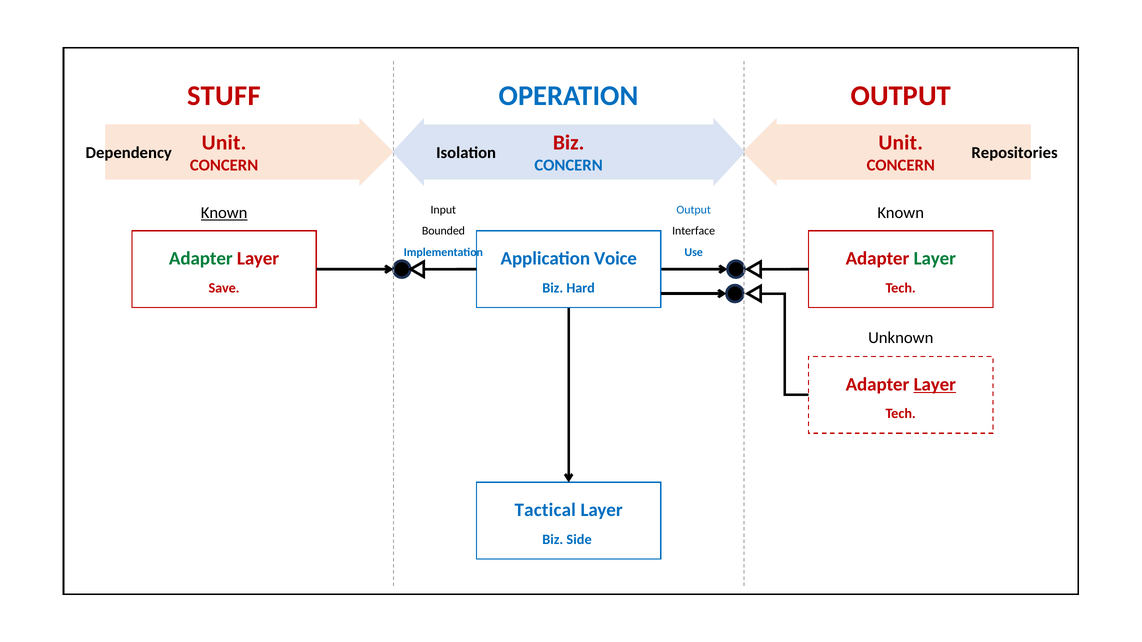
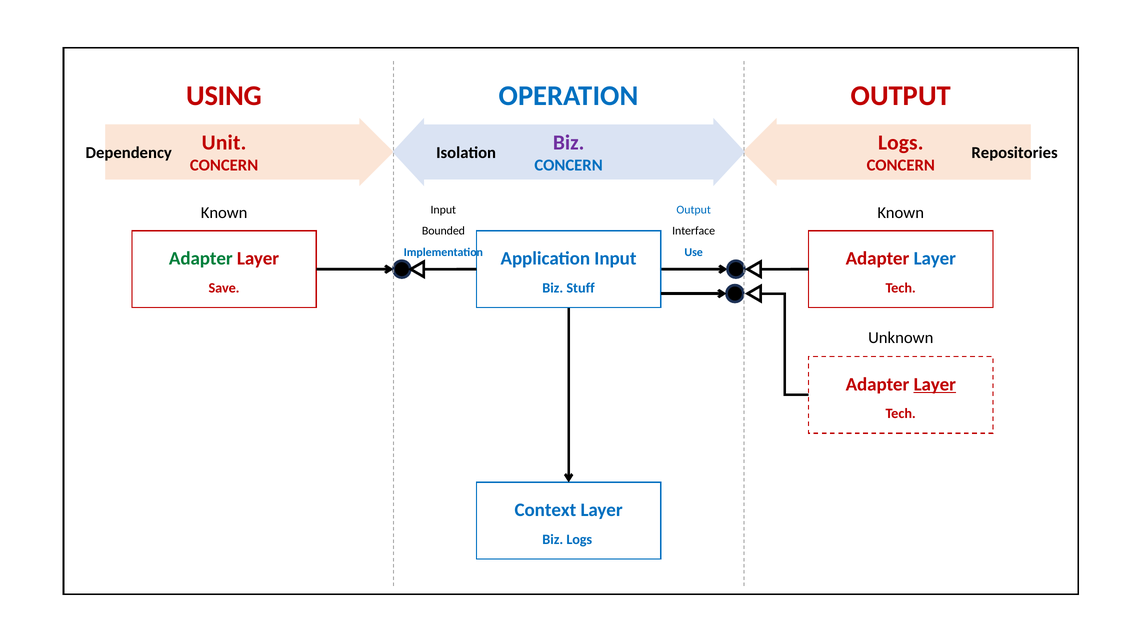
STUFF: STUFF -> USING
Biz at (569, 143) colour: red -> purple
Unit at (901, 143): Unit -> Logs
Known at (224, 213) underline: present -> none
Application Voice: Voice -> Input
Layer at (935, 259) colour: green -> blue
Hard: Hard -> Stuff
Tactical: Tactical -> Context
Biz Side: Side -> Logs
